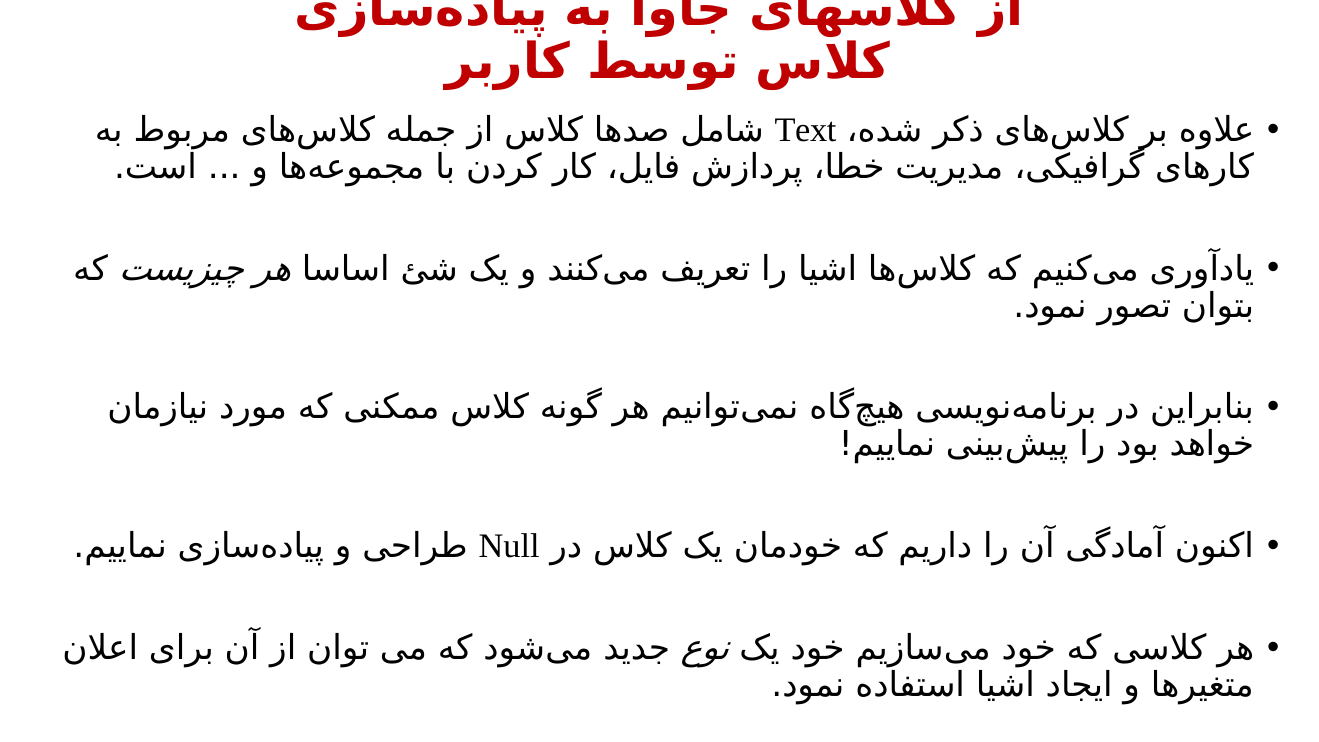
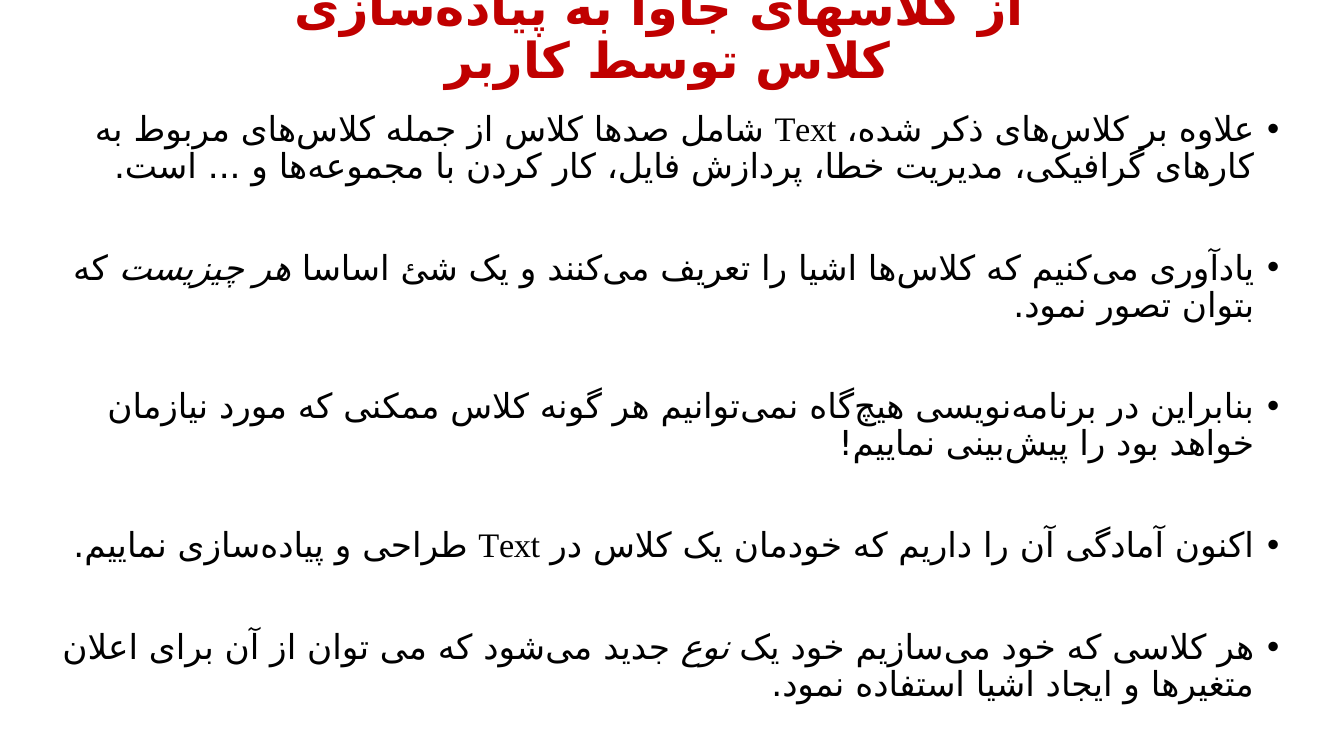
Null at (509, 546): Null -> Text
